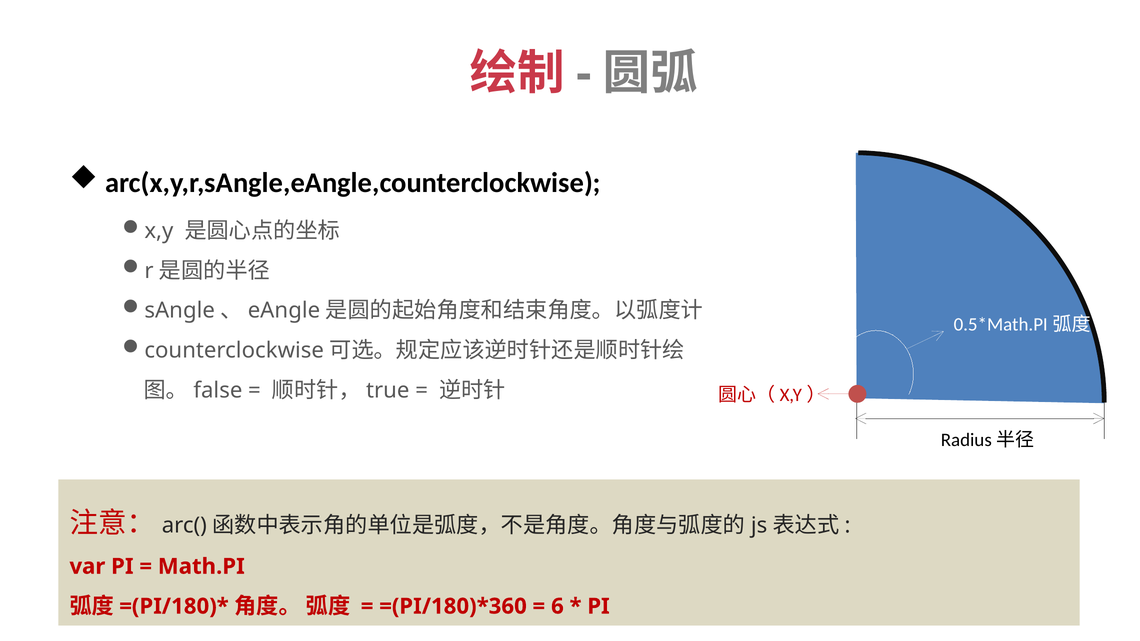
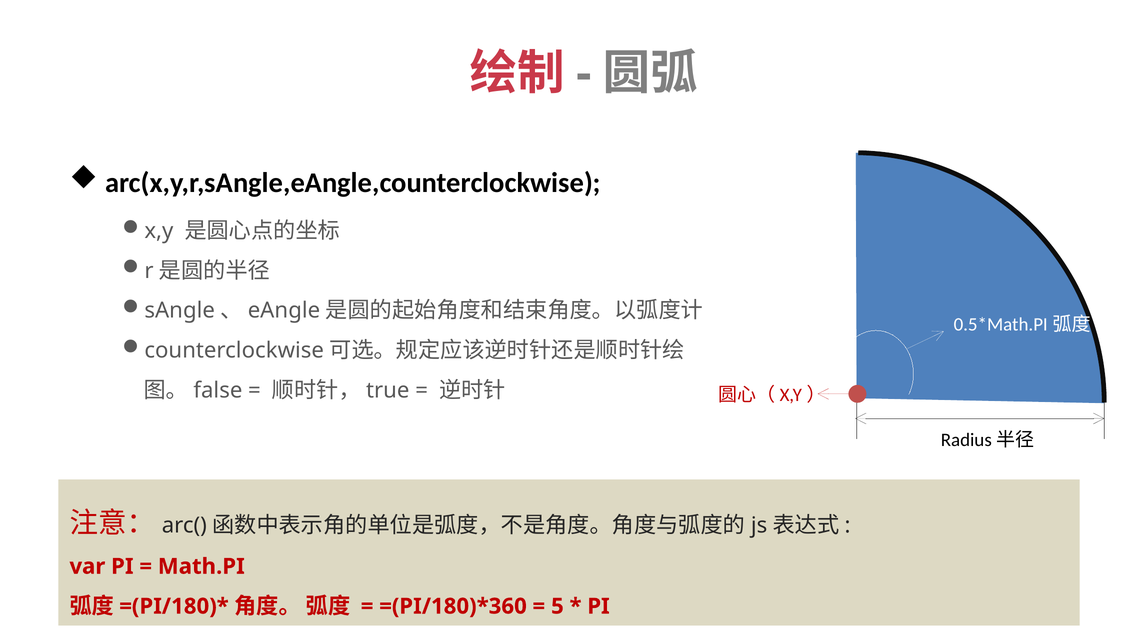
6: 6 -> 5
